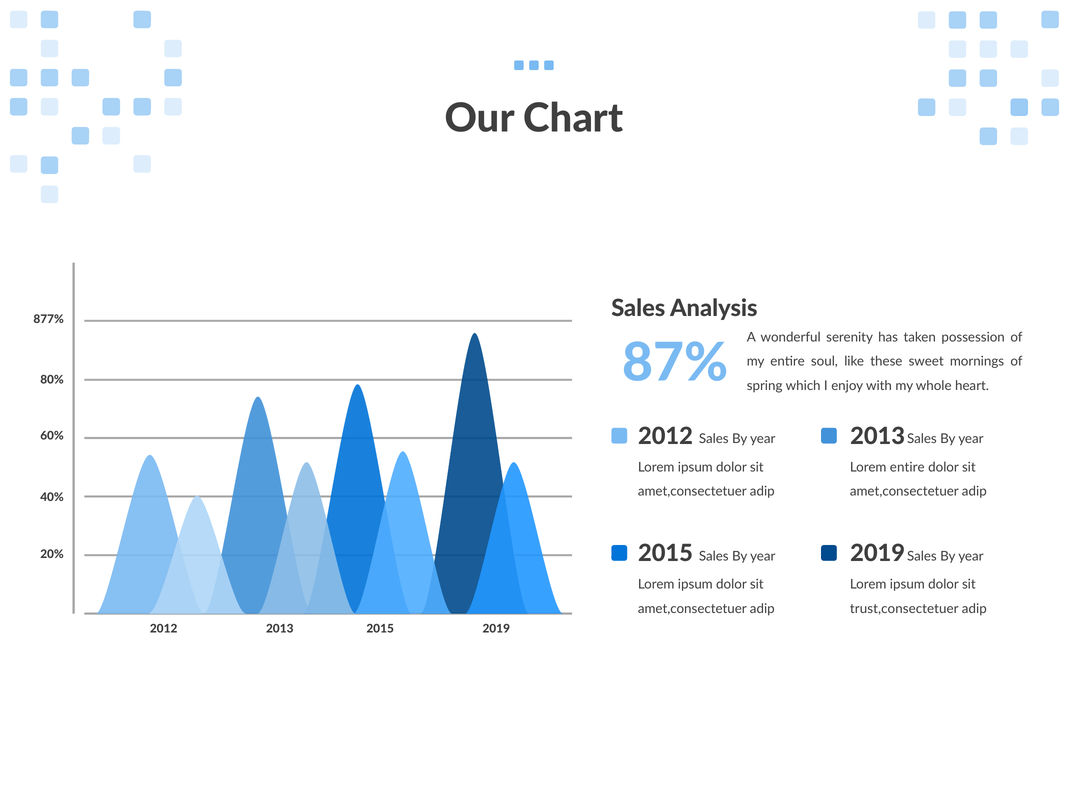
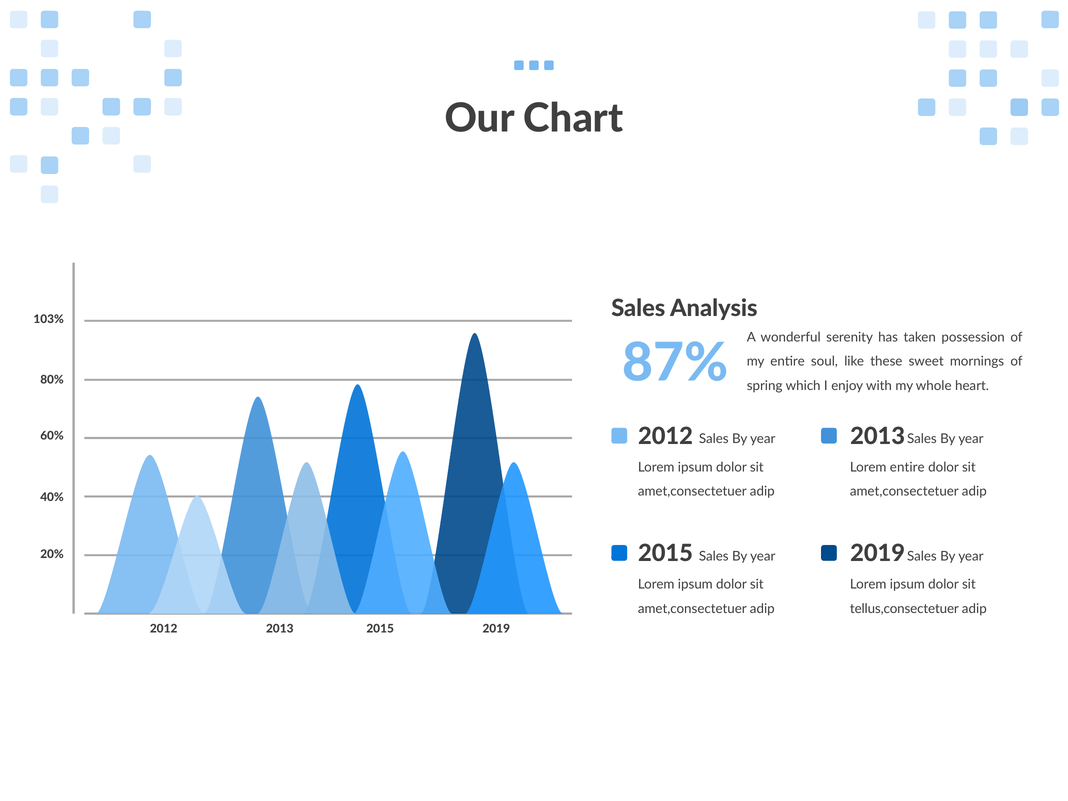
877%: 877% -> 103%
trust,consectetuer: trust,consectetuer -> tellus,consectetuer
